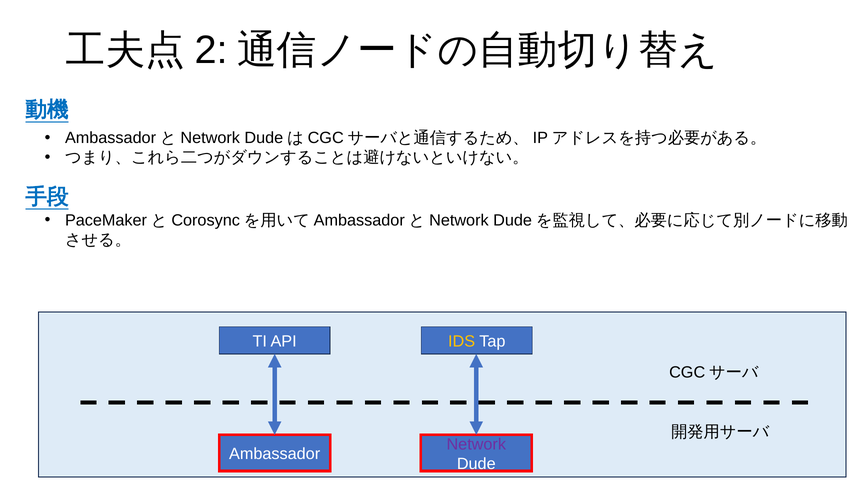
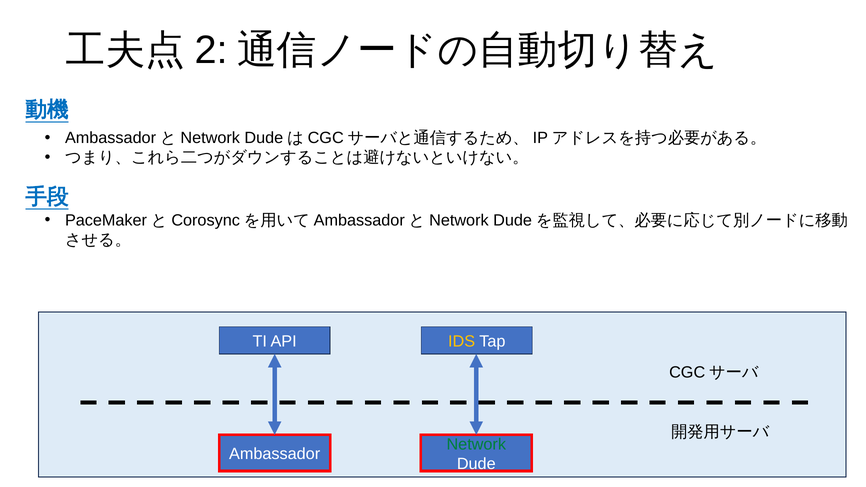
Network colour: purple -> green
